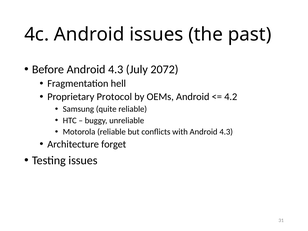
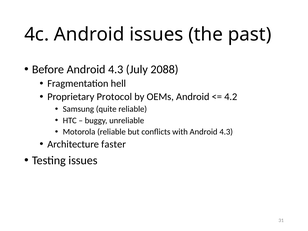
2072: 2072 -> 2088
forget: forget -> faster
